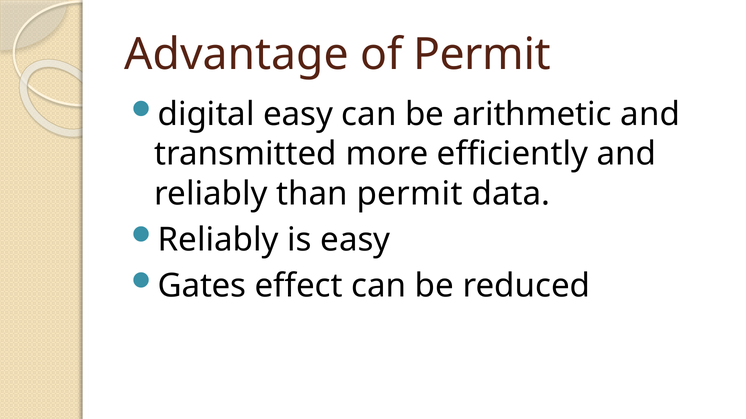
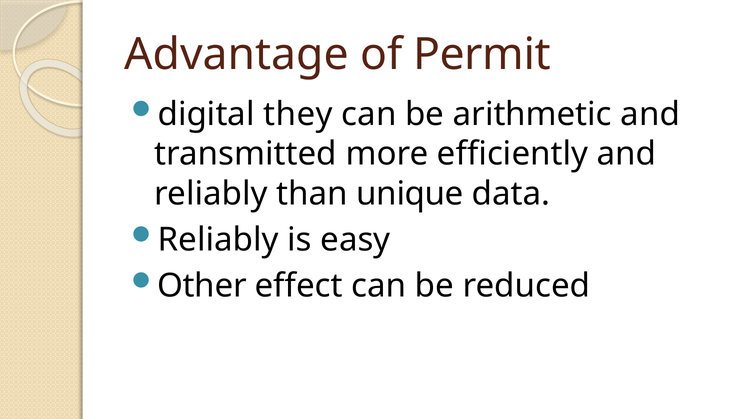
digital easy: easy -> they
than permit: permit -> unique
Gates: Gates -> Other
